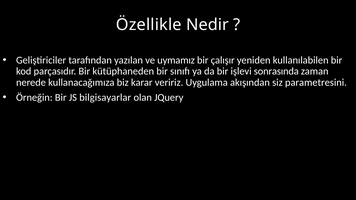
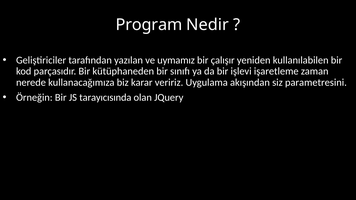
Özellikle: Özellikle -> Program
sonrasında: sonrasında -> işaretleme
bilgisayarlar: bilgisayarlar -> tarayıcısında
